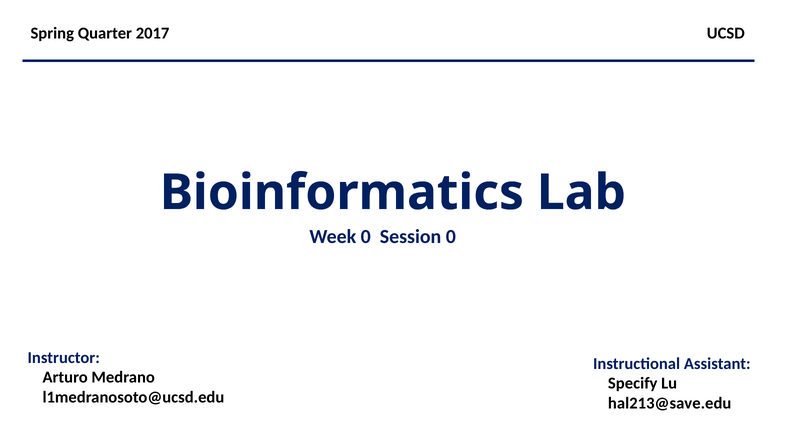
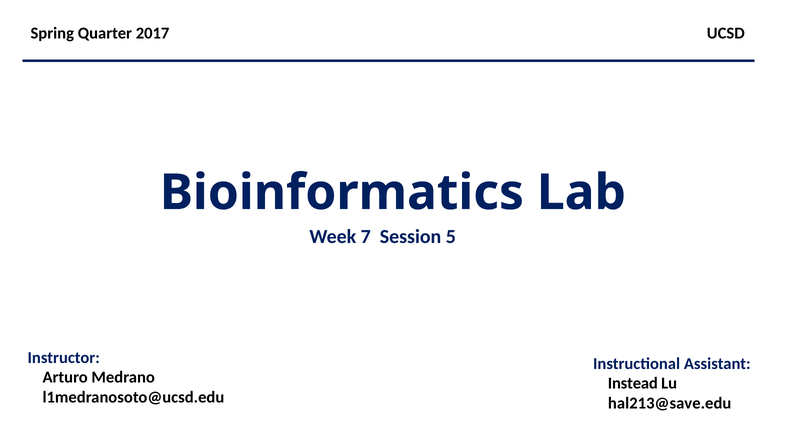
Week 0: 0 -> 7
Session 0: 0 -> 5
Specify: Specify -> Instead
